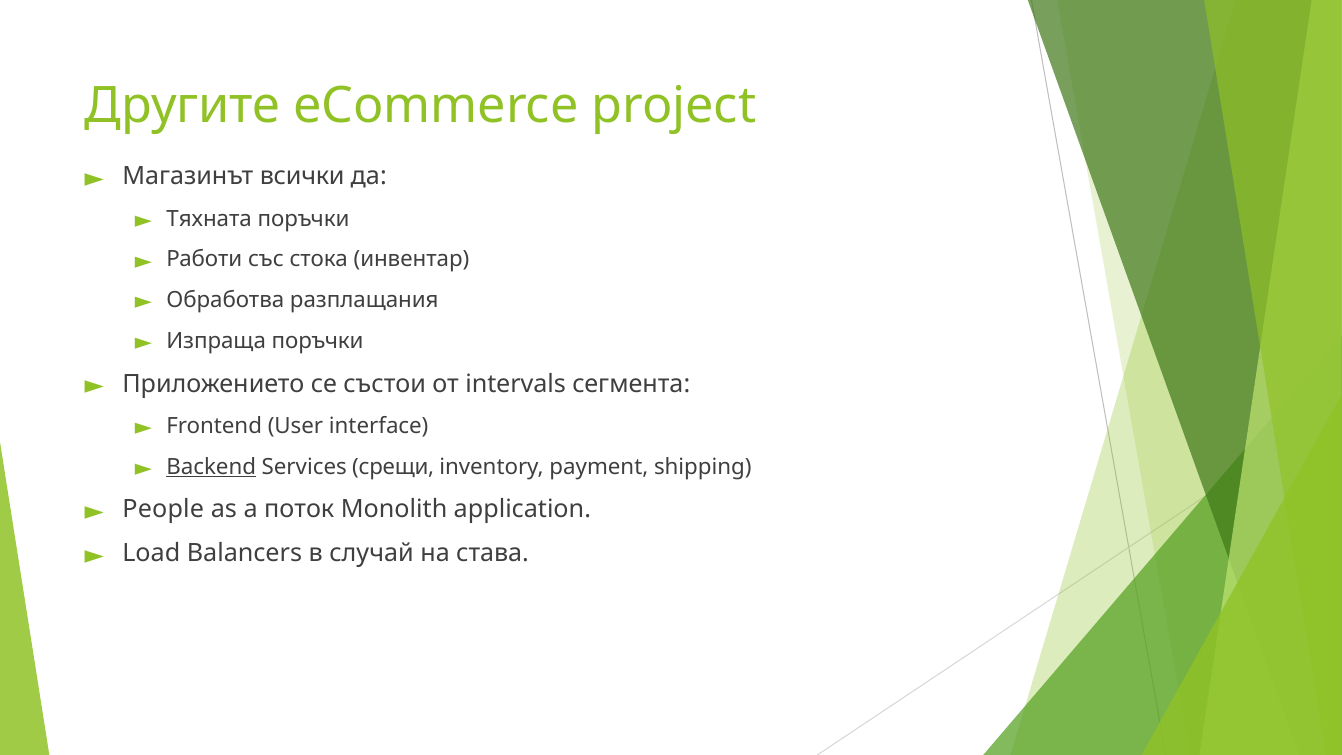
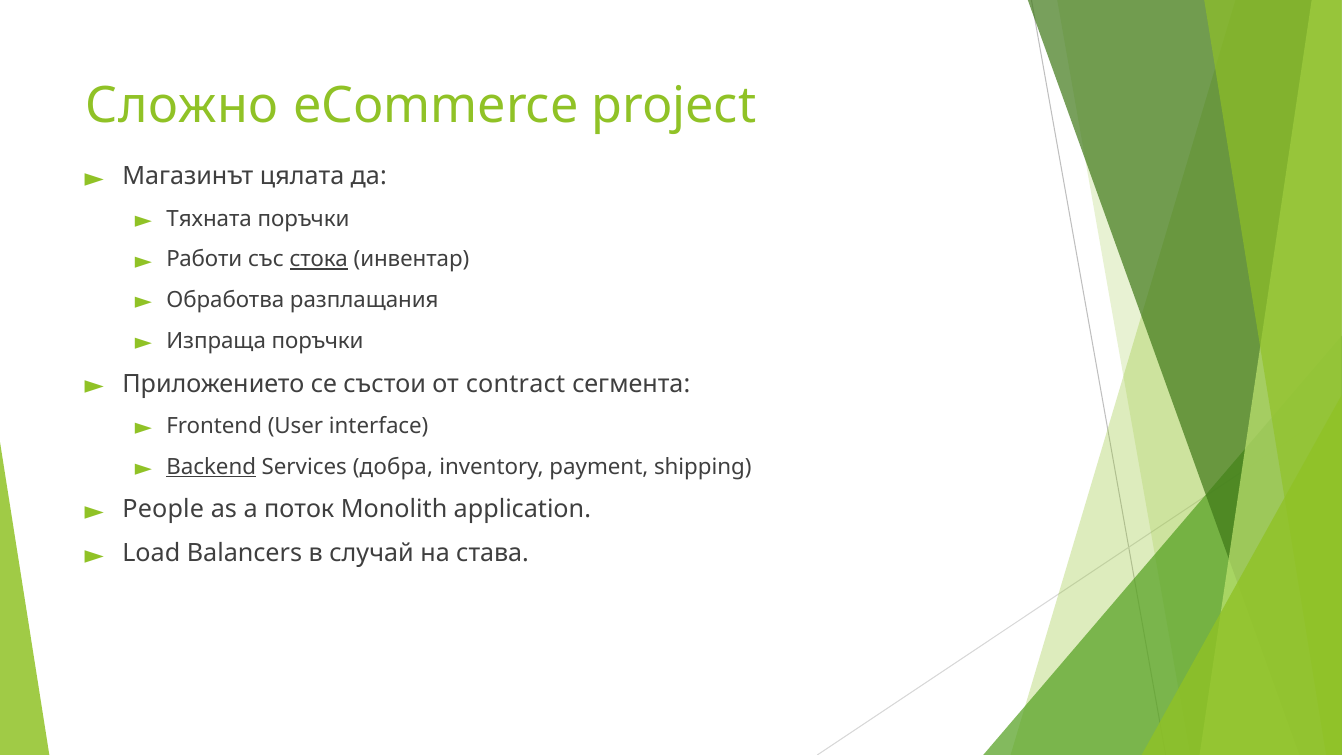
Другите: Другите -> Сложно
всички: всички -> цялата
стока underline: none -> present
intervals: intervals -> contract
срещи: срещи -> добра
